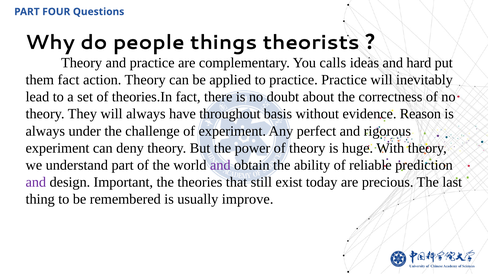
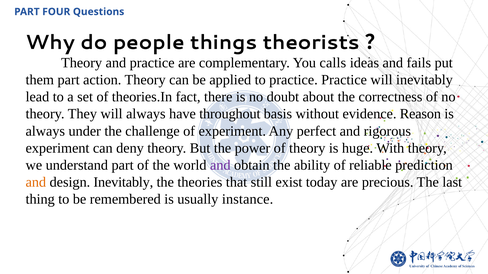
hard: hard -> fails
them fact: fact -> part
and at (36, 183) colour: purple -> orange
design Important: Important -> Inevitably
improve: improve -> instance
